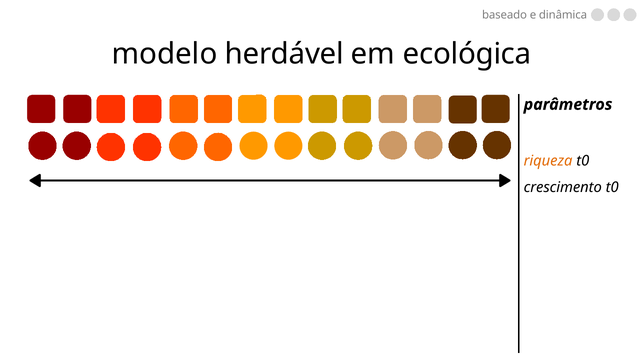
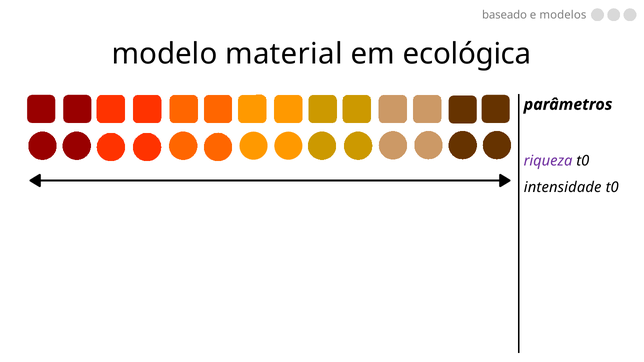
dinâmica: dinâmica -> modelos
herdável: herdável -> material
riqueza colour: orange -> purple
crescimento: crescimento -> intensidade
